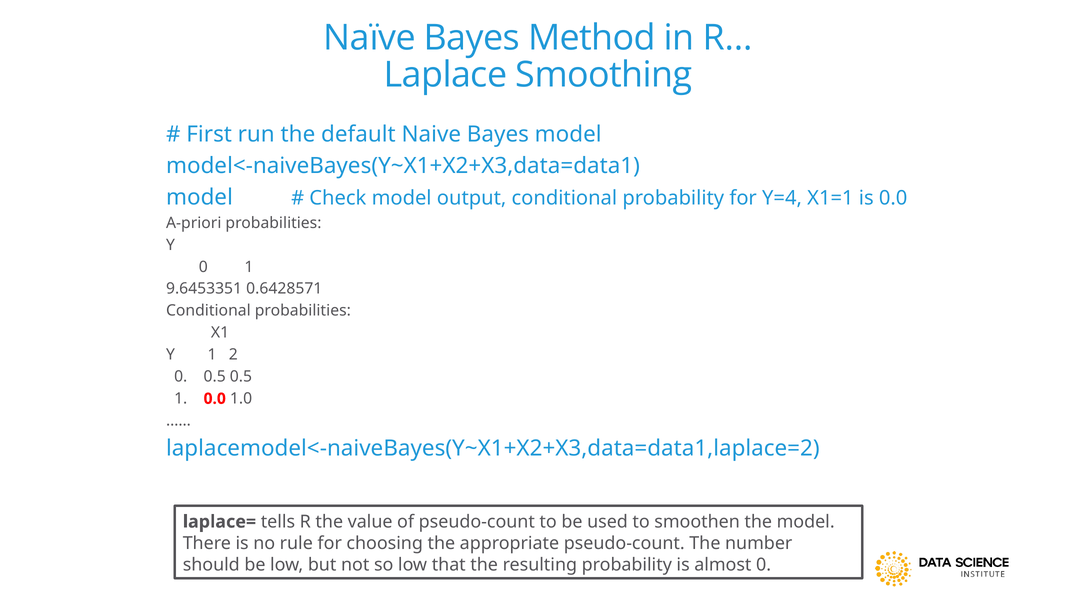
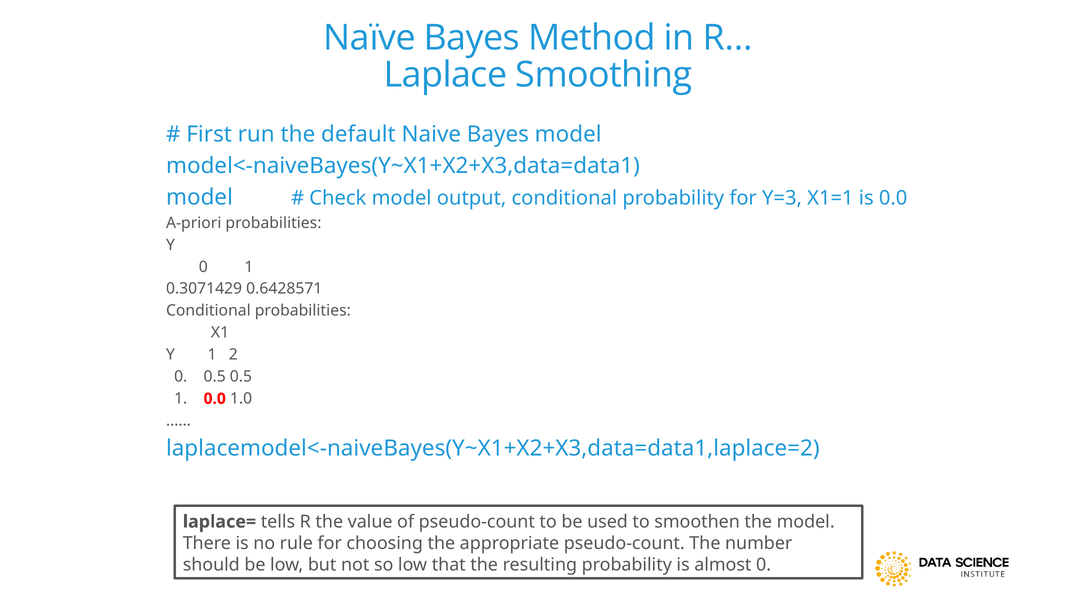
Y=4: Y=4 -> Y=3
9.6453351: 9.6453351 -> 0.3071429
